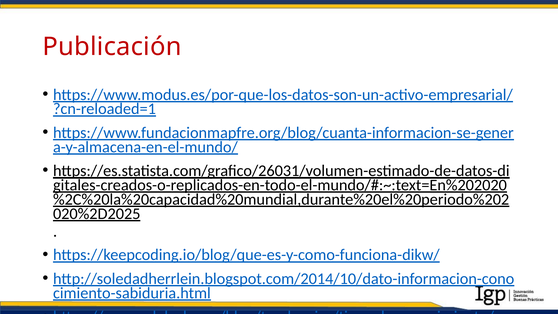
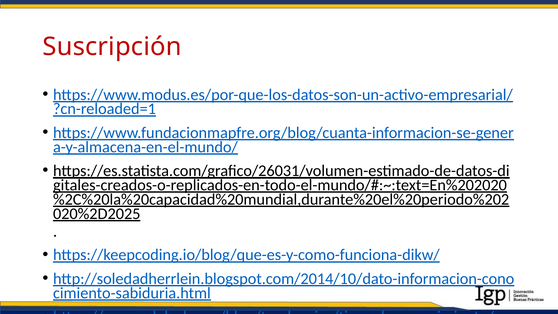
Publicación: Publicación -> Suscripción
